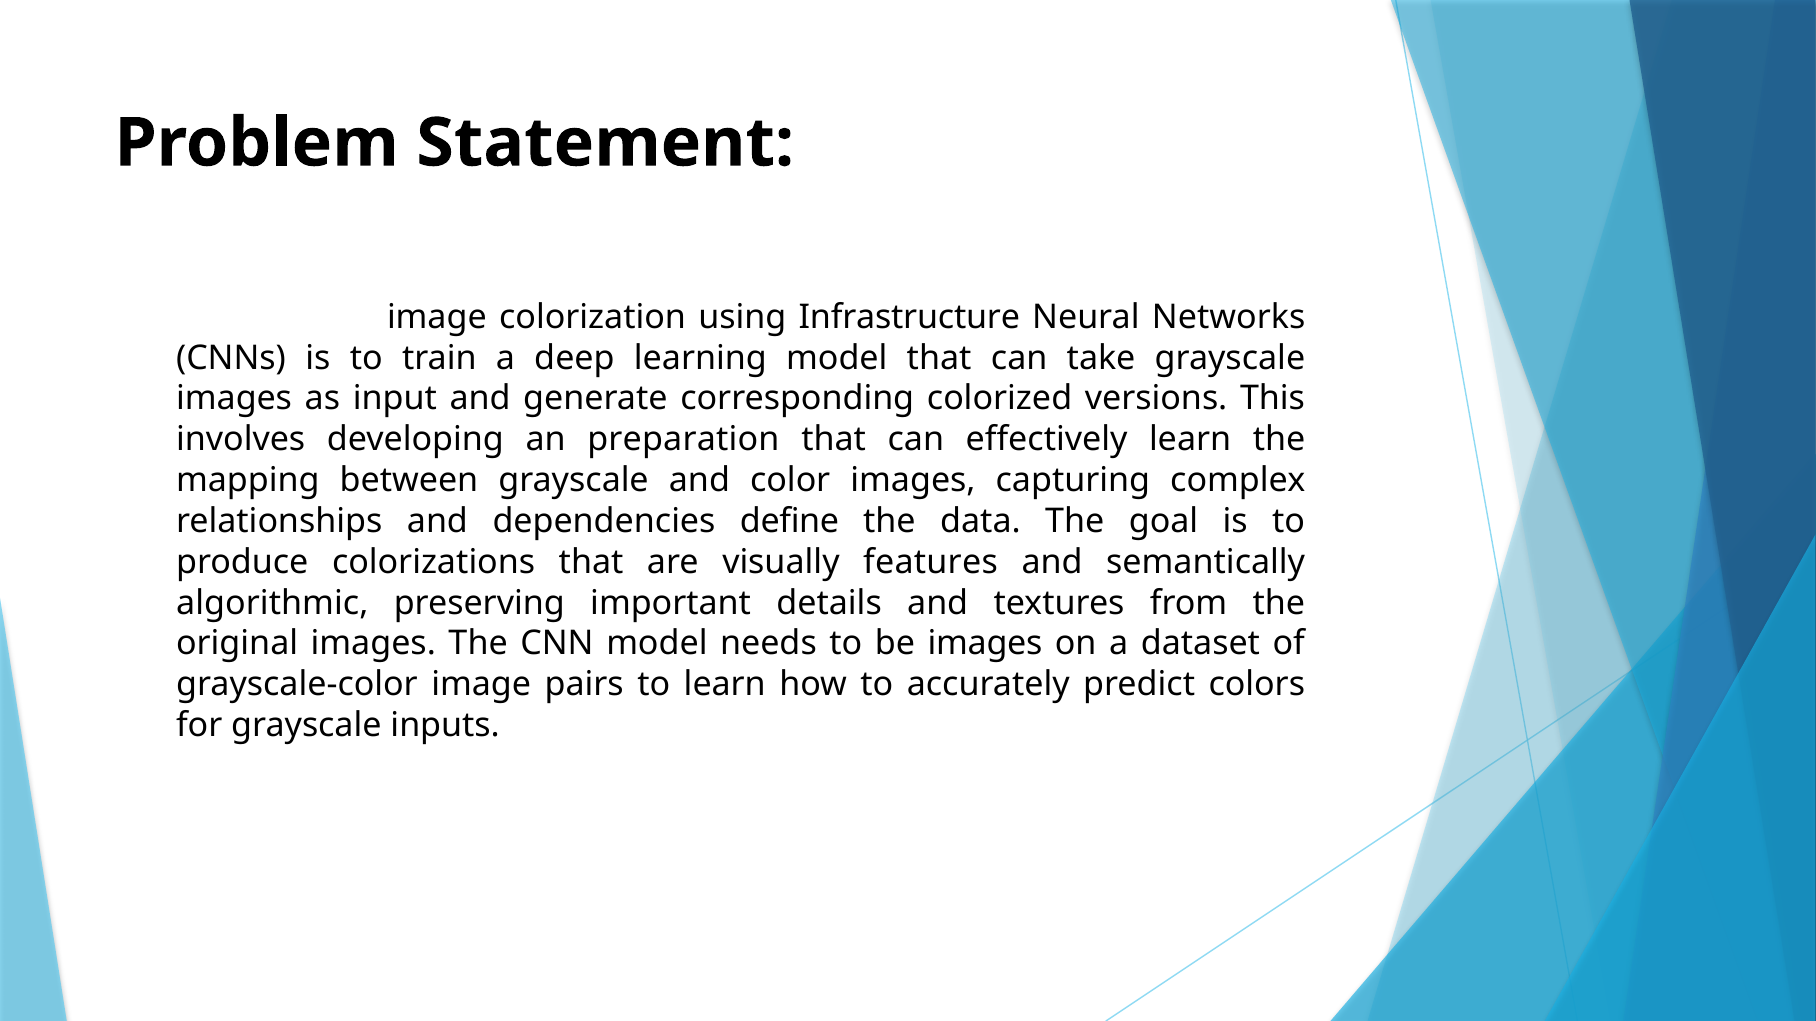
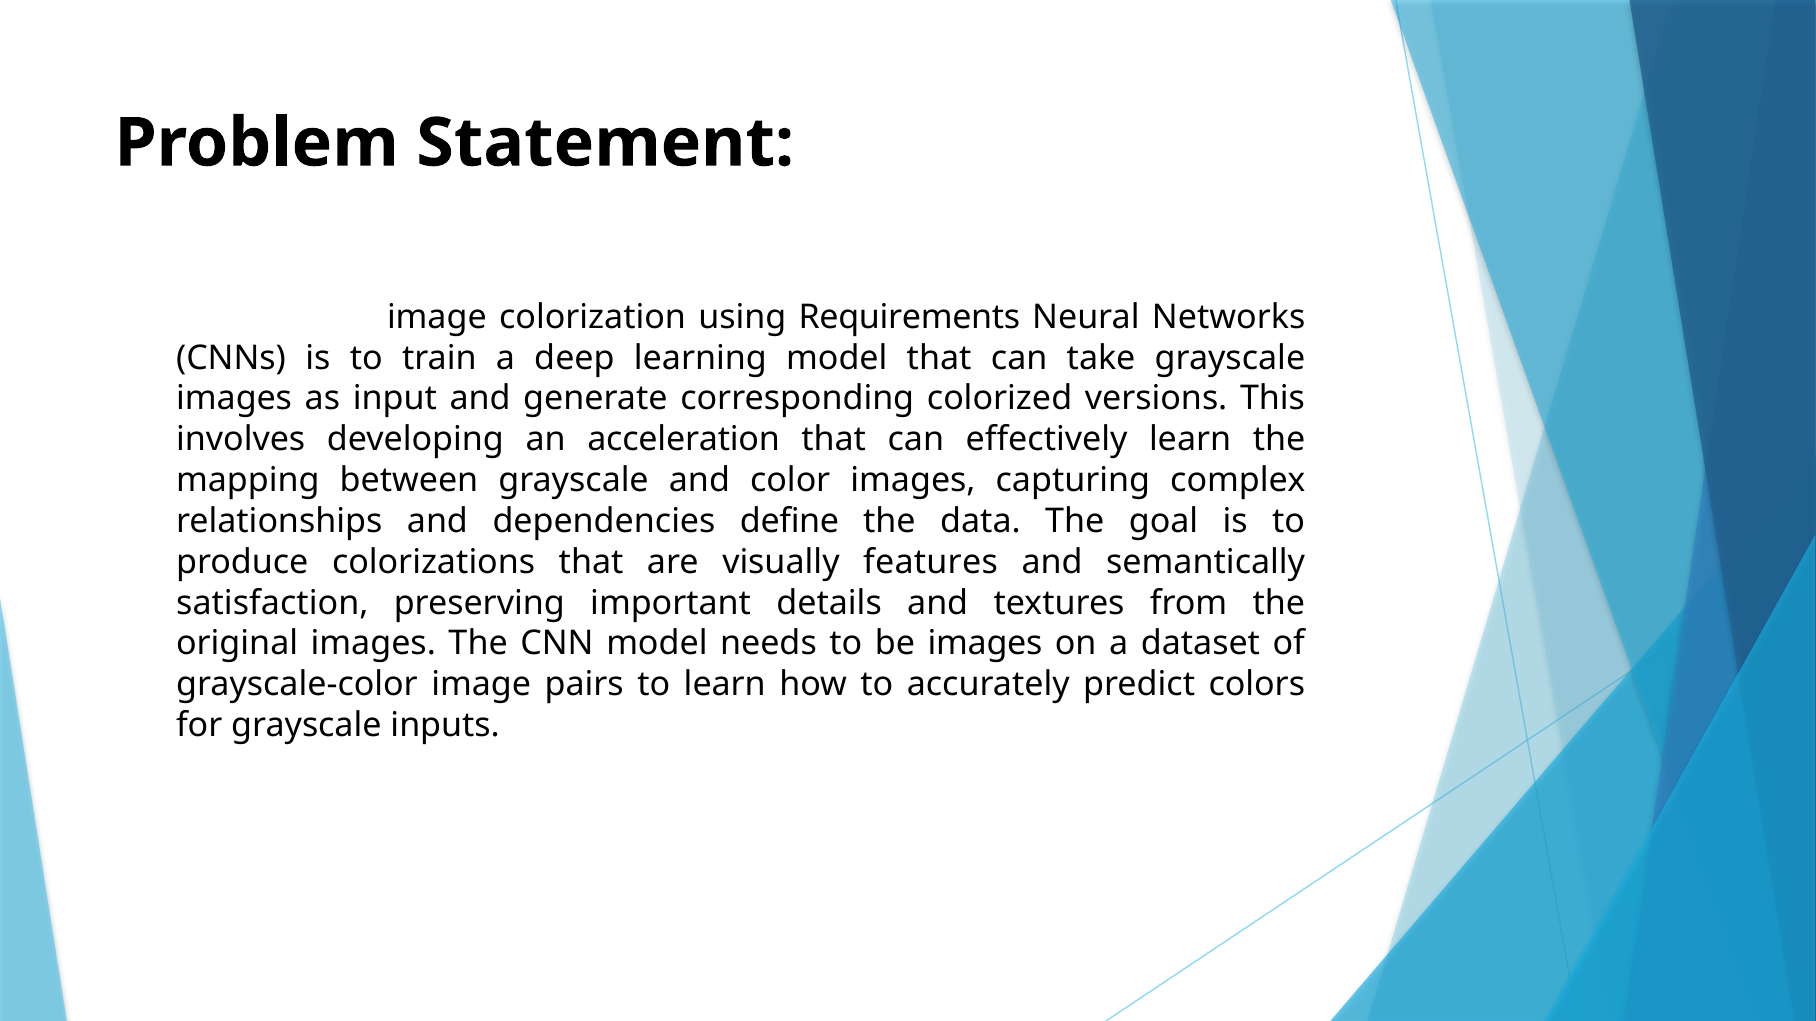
Infrastructure: Infrastructure -> Requirements
preparation: preparation -> acceleration
algorithmic: algorithmic -> satisfaction
